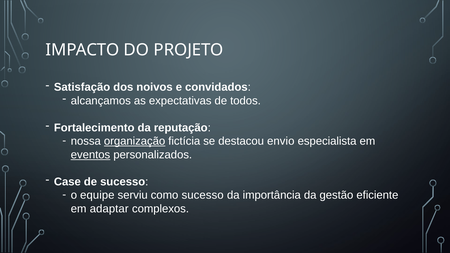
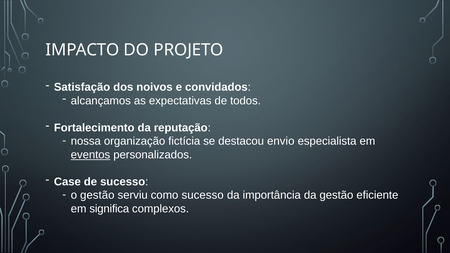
organização underline: present -> none
o equipe: equipe -> gestão
adaptar: adaptar -> significa
